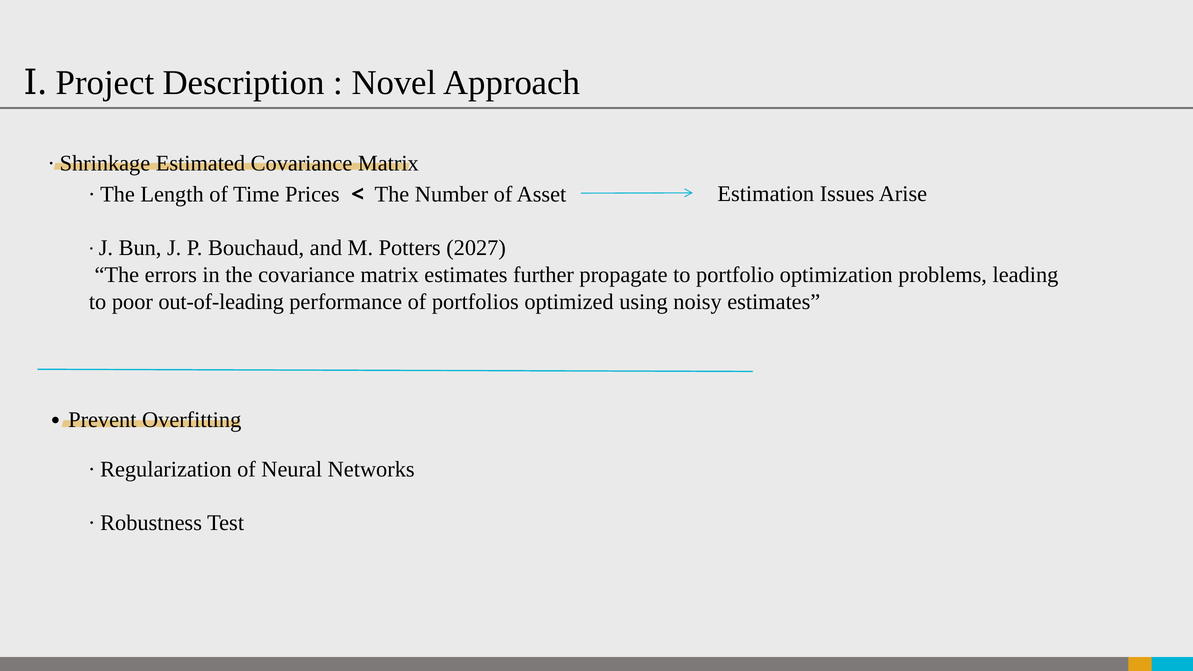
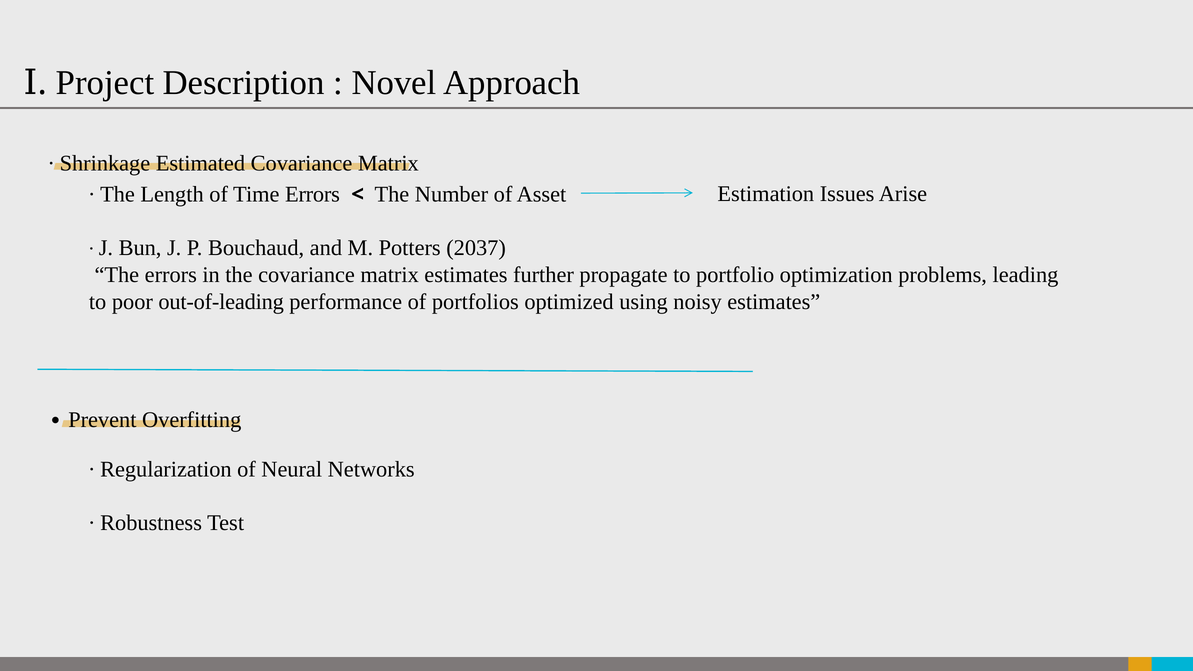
Time Prices: Prices -> Errors
2027: 2027 -> 2037
